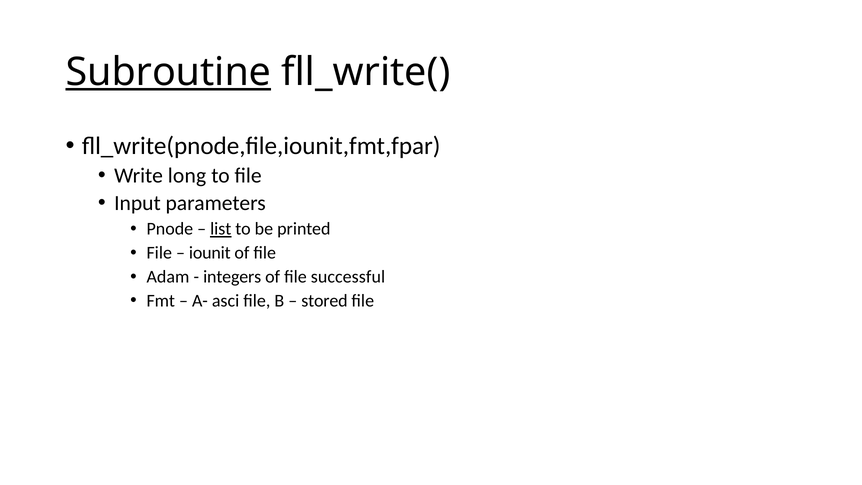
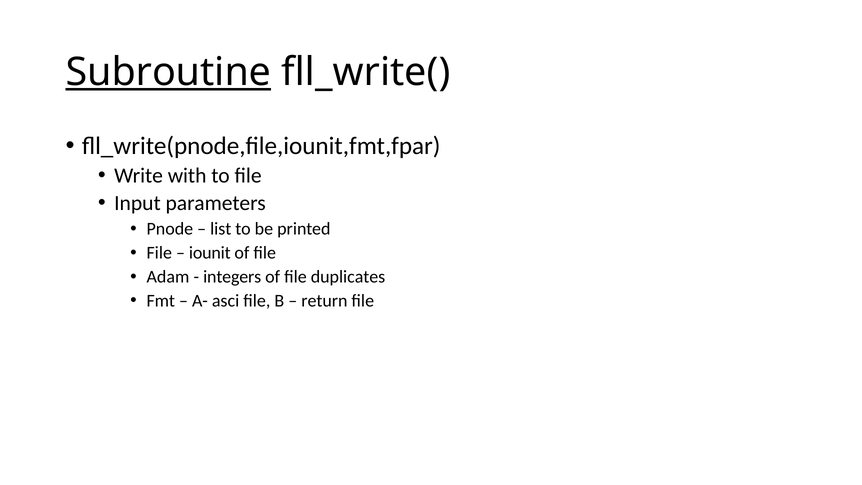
long: long -> with
list underline: present -> none
successful: successful -> duplicates
stored: stored -> return
